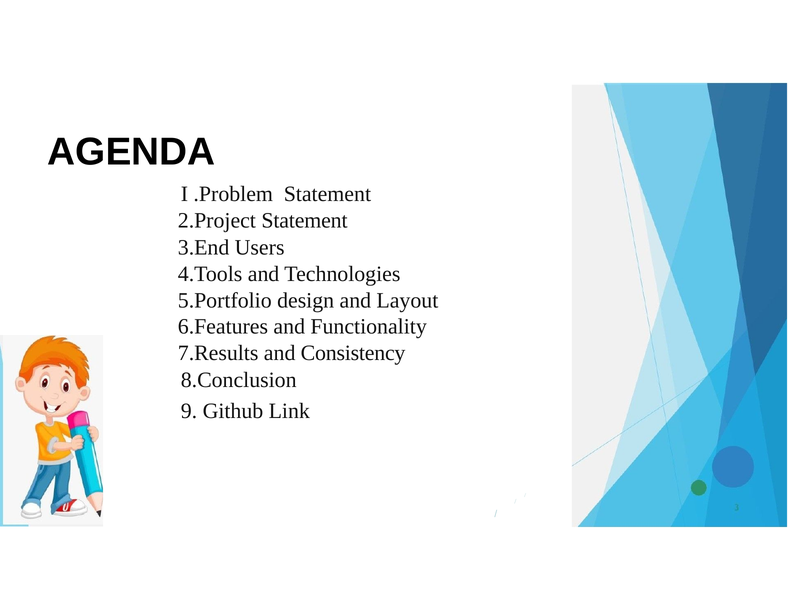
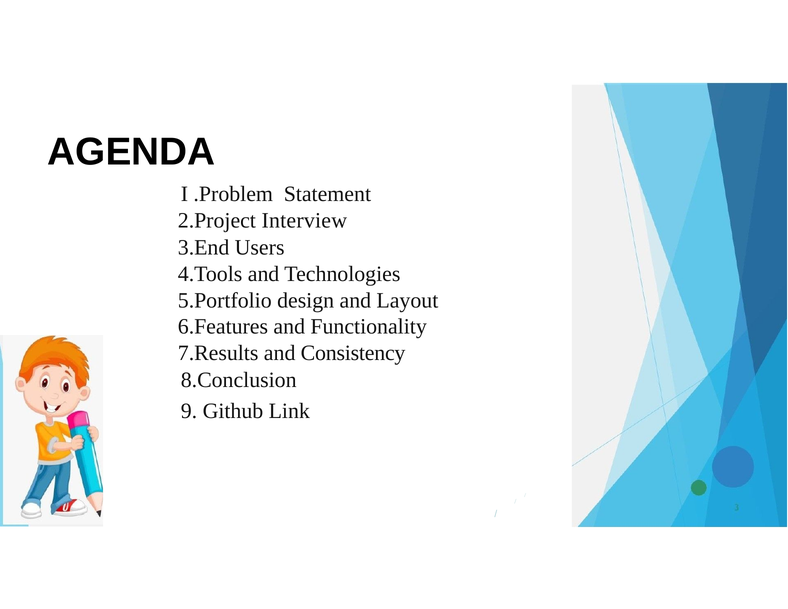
Statement at (304, 220): Statement -> Interview
